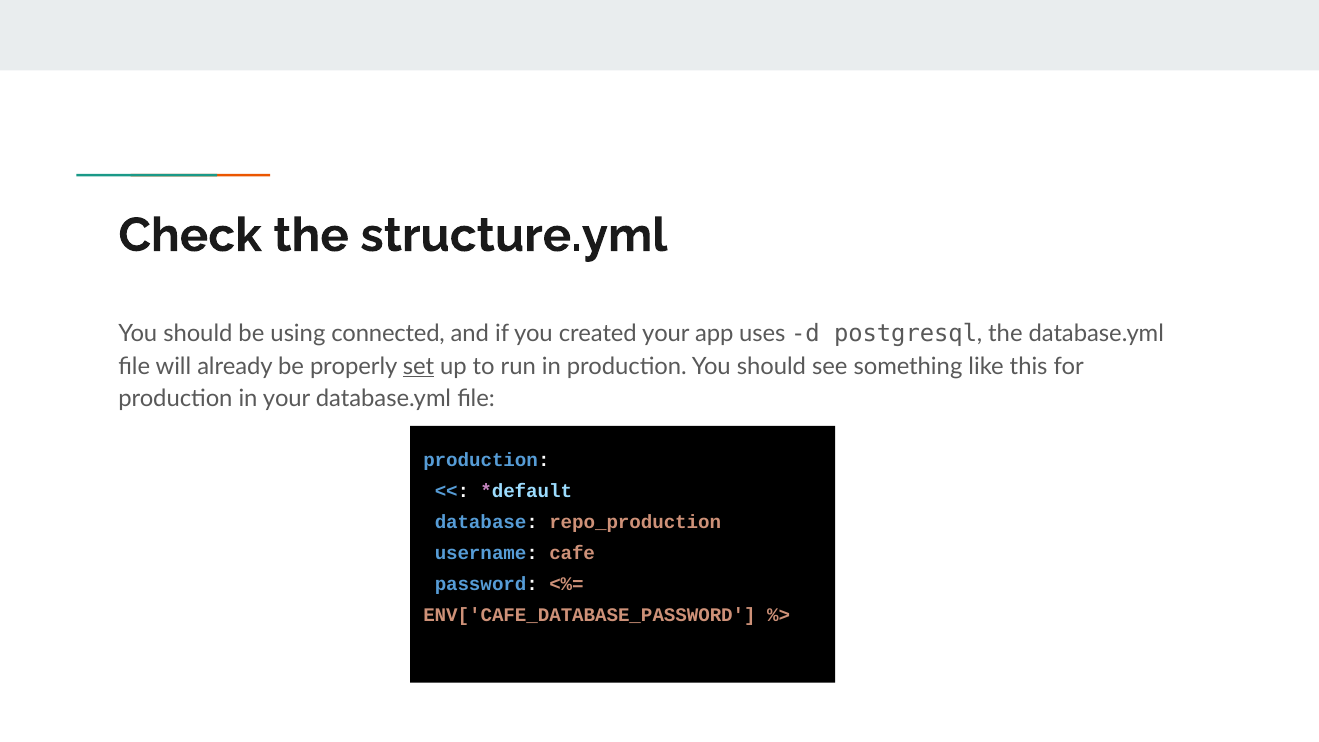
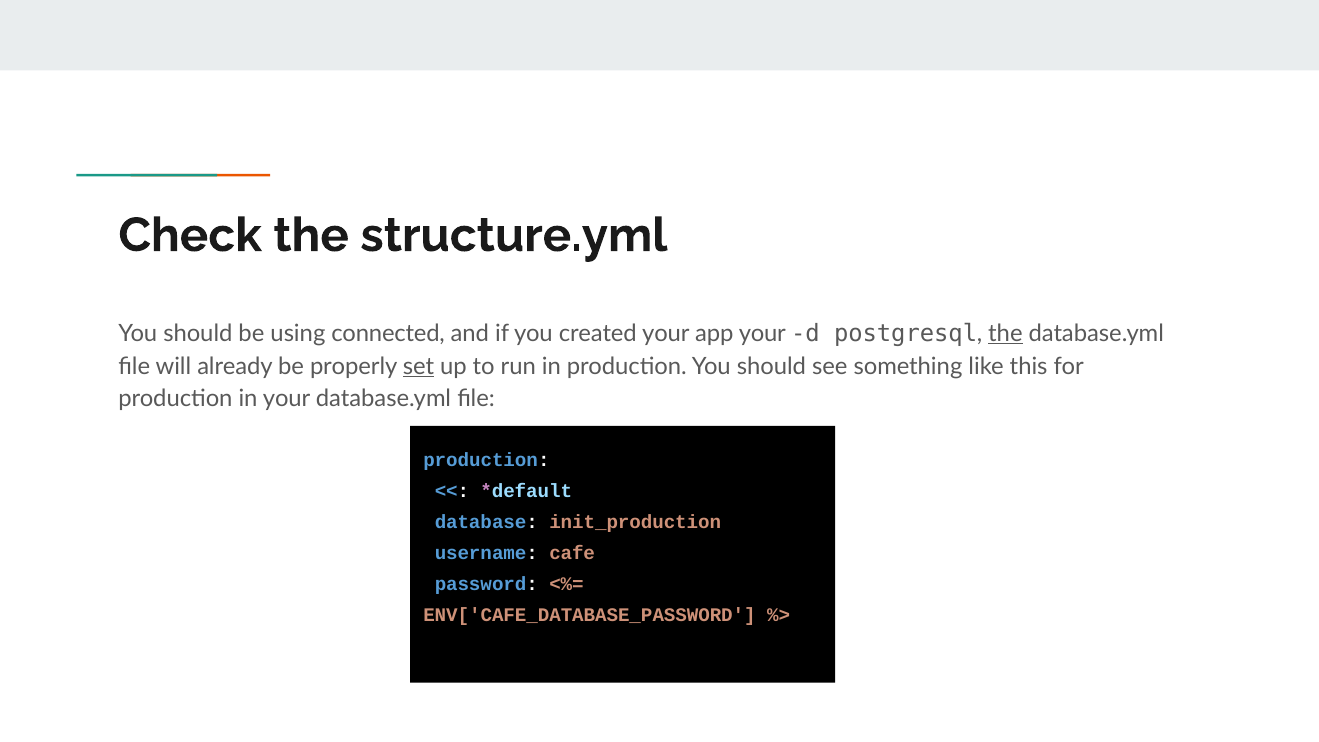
app uses: uses -> your
the at (1005, 333) underline: none -> present
repo_production: repo_production -> init_production
